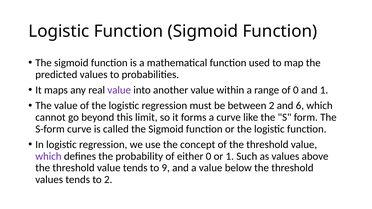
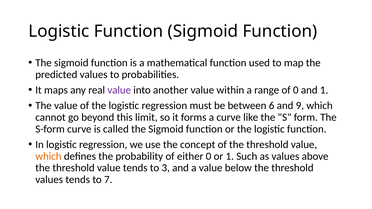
between 2: 2 -> 6
6: 6 -> 9
which at (48, 156) colour: purple -> orange
9: 9 -> 3
to 2: 2 -> 7
